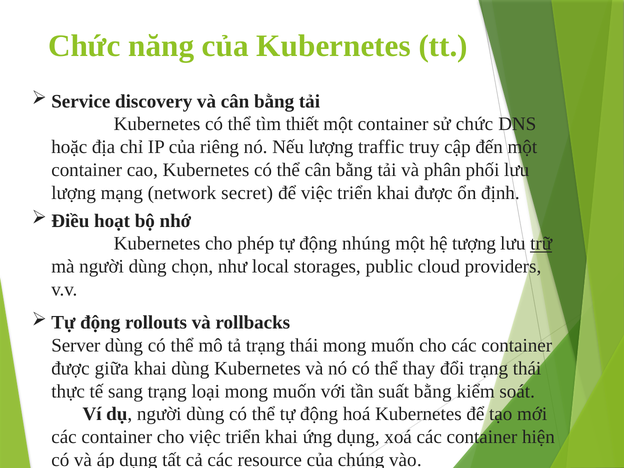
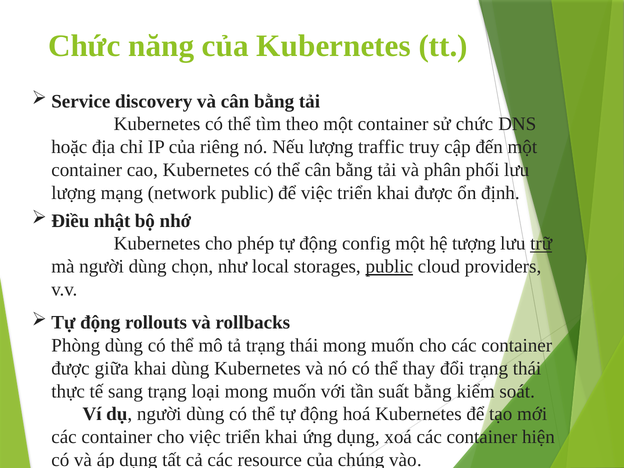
thiết: thiết -> theo
network secret: secret -> public
hoạt: hoạt -> nhật
nhúng: nhúng -> config
public at (389, 267) underline: none -> present
Server: Server -> Phòng
